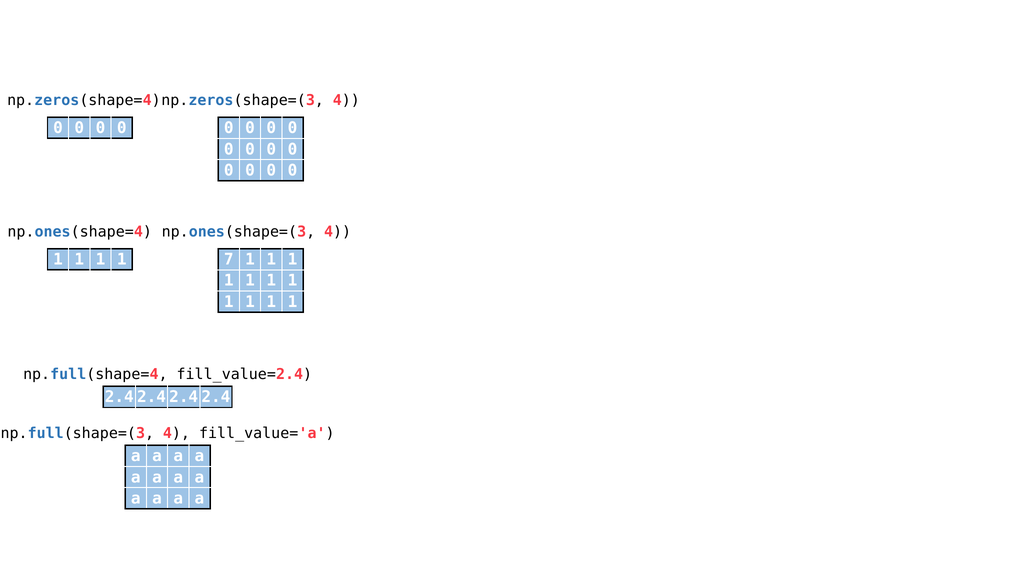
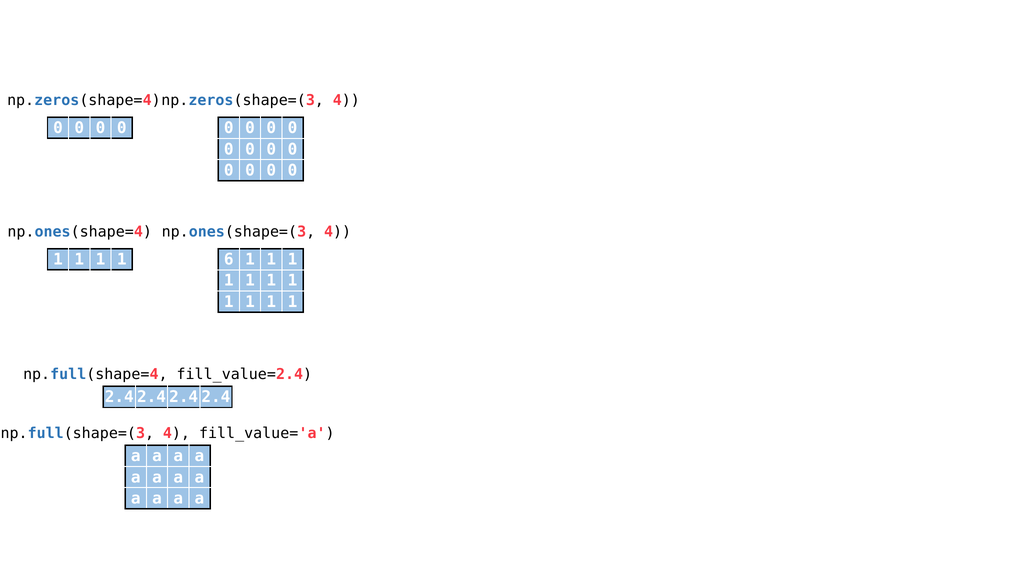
7: 7 -> 6
